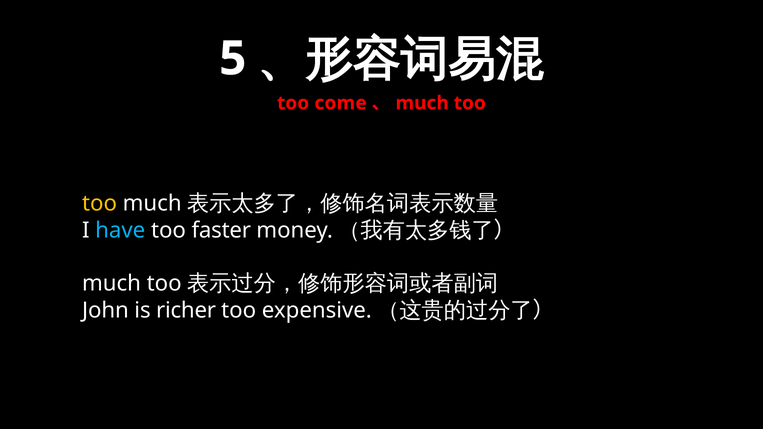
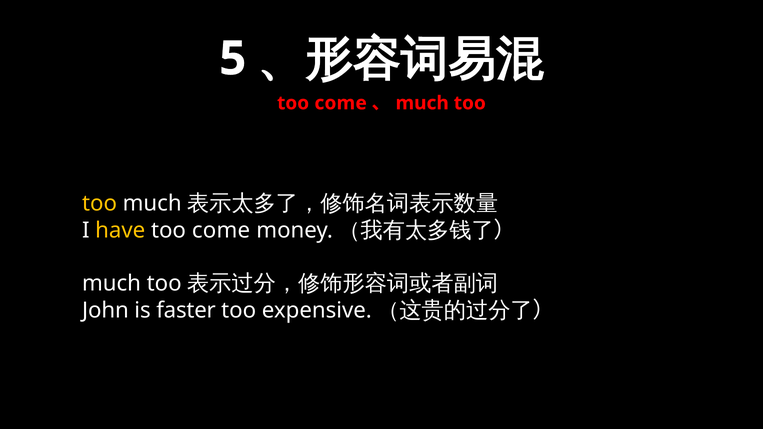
have colour: light blue -> yellow
faster at (221, 230): faster -> come
richer: richer -> faster
